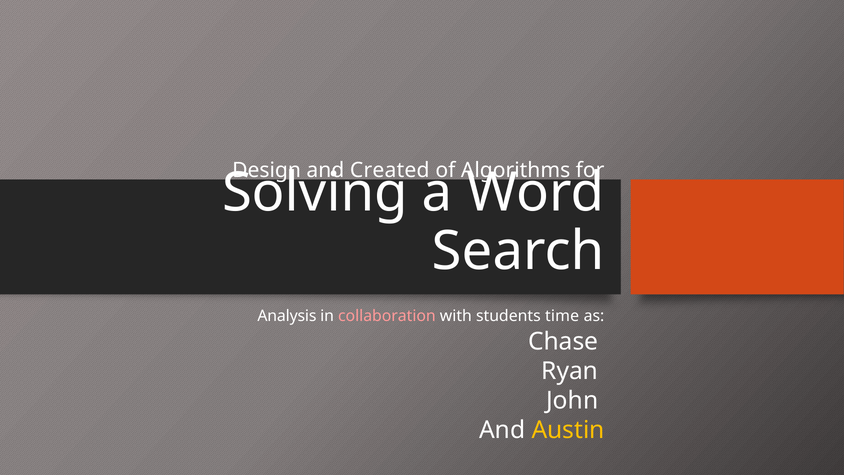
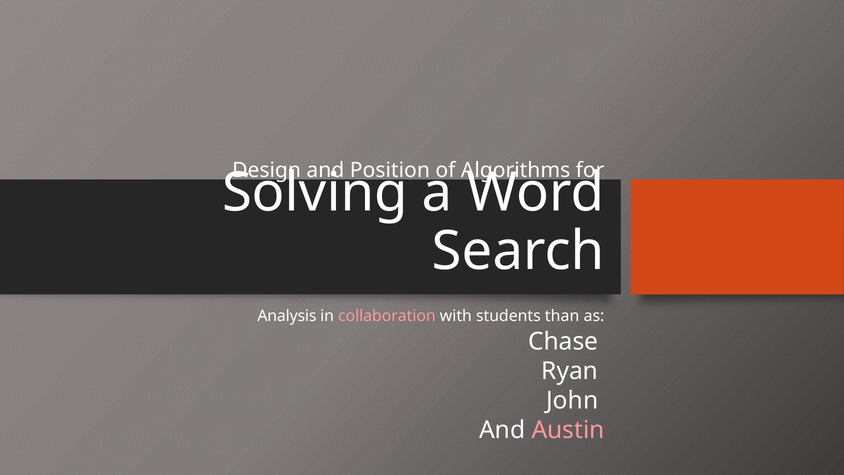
Created: Created -> Position
time: time -> than
Austin colour: yellow -> pink
